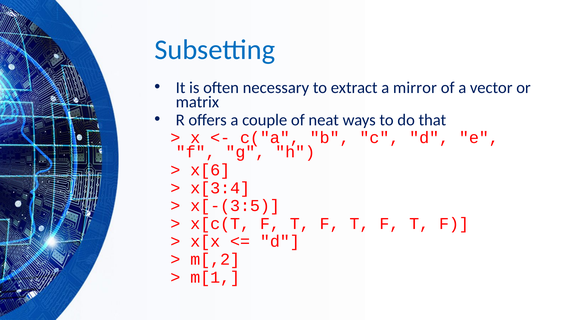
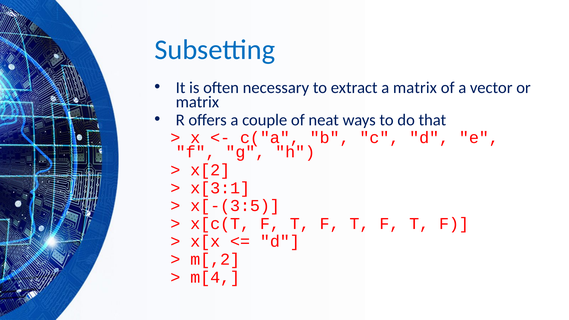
a mirror: mirror -> matrix
x[6: x[6 -> x[2
x[3:4: x[3:4 -> x[3:1
m[1: m[1 -> m[4
